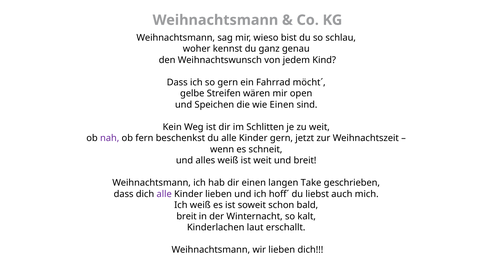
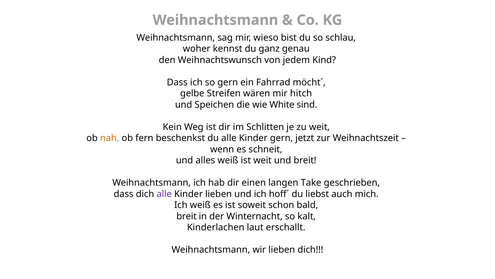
open: open -> hitch
wie Einen: Einen -> White
nah colour: purple -> orange
